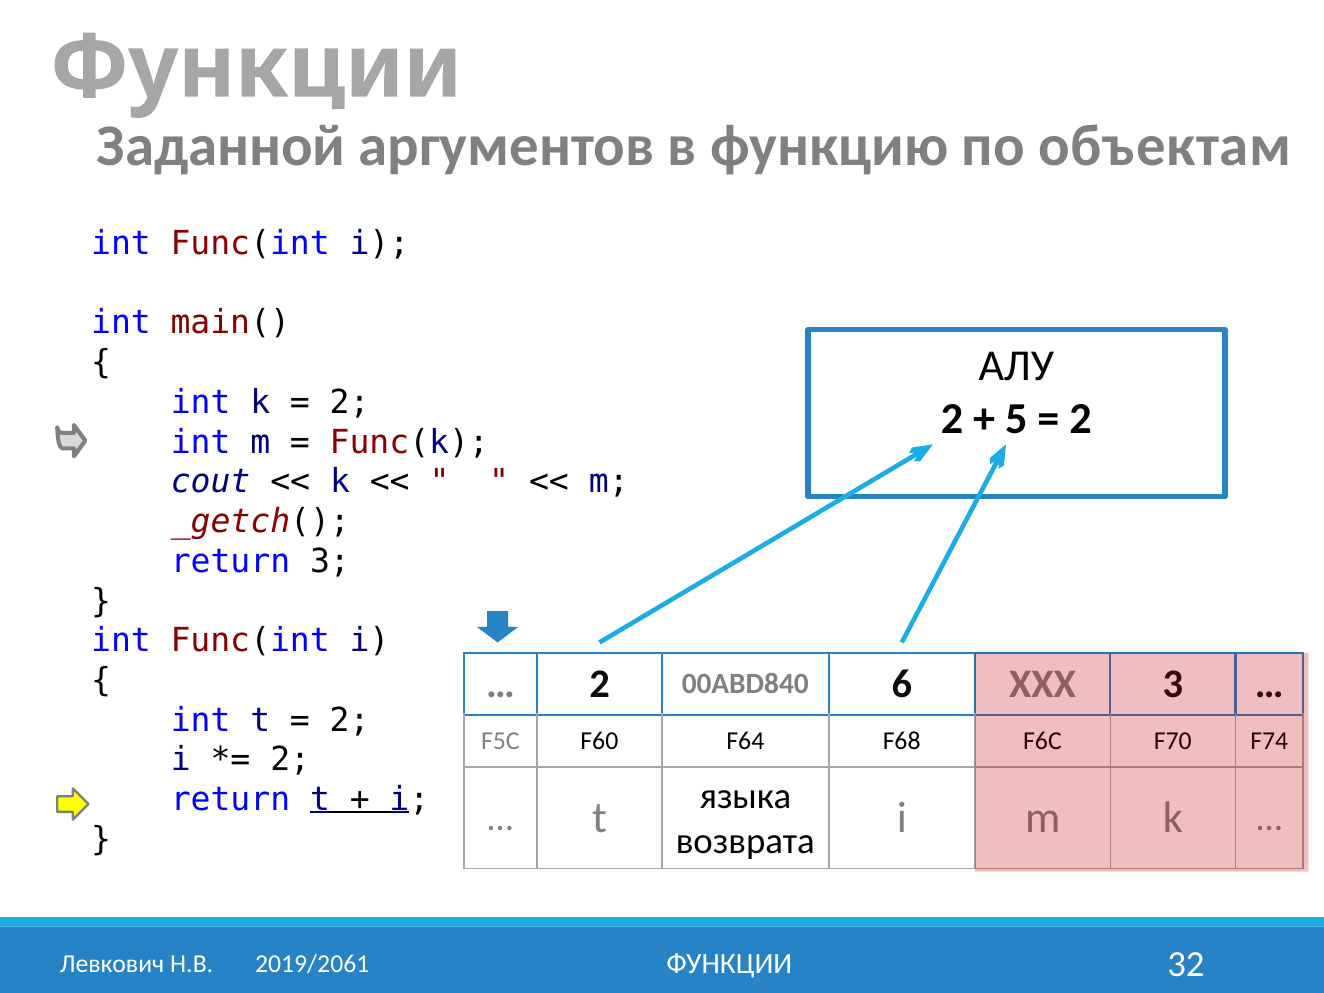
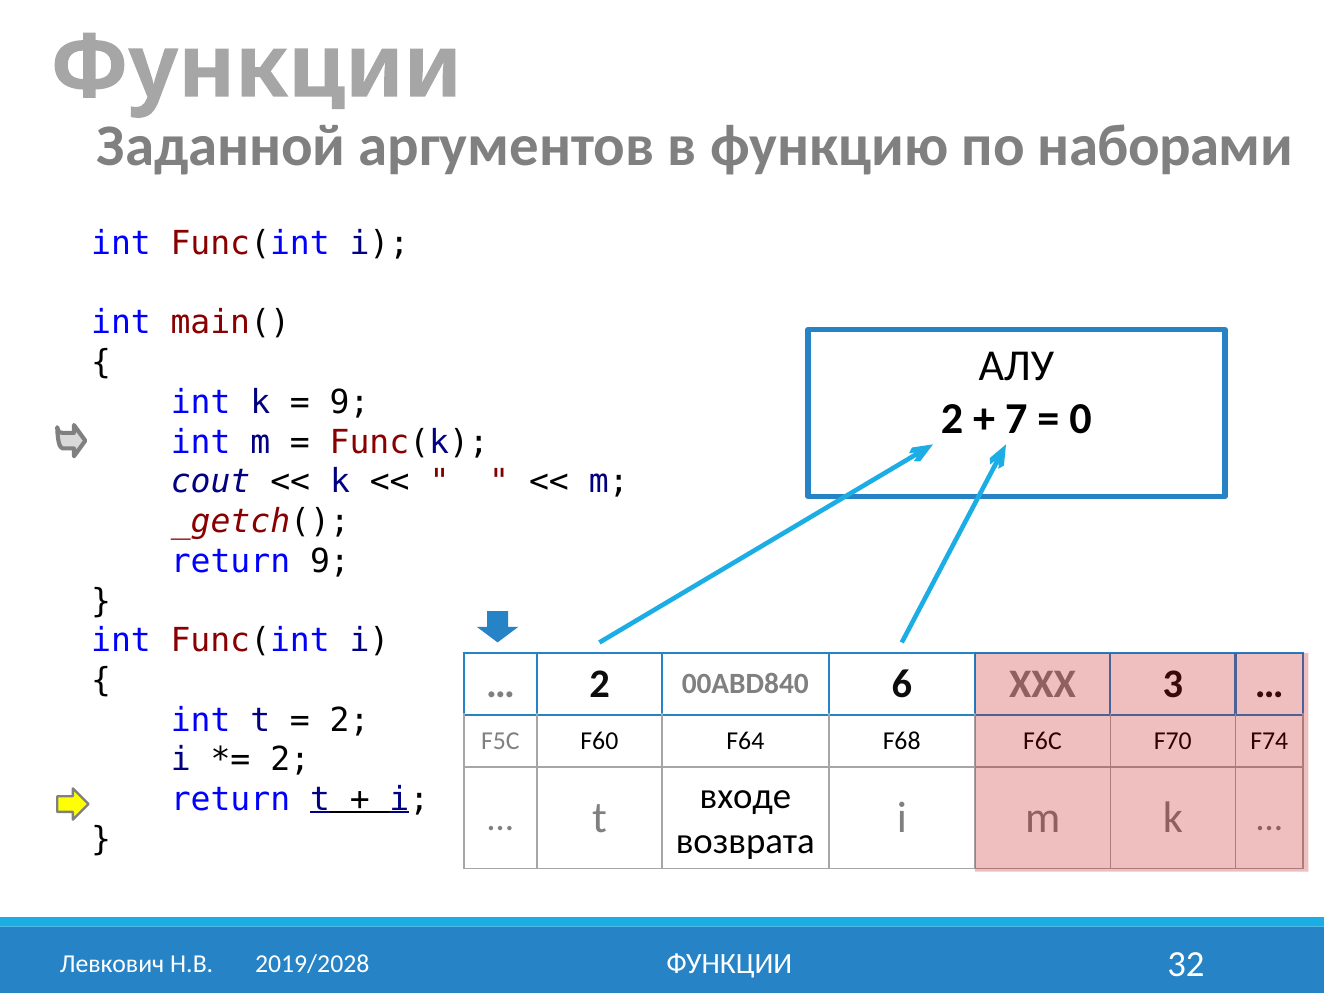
объектам: объектам -> наборами
2 at (350, 402): 2 -> 9
5: 5 -> 7
2 at (1081, 419): 2 -> 0
return 3: 3 -> 9
языка: языка -> входе
2019/2061: 2019/2061 -> 2019/2028
